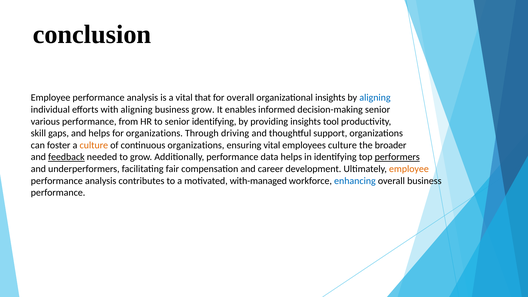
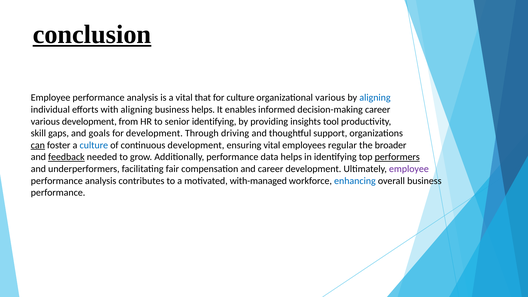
conclusion underline: none -> present
for overall: overall -> culture
organizational insights: insights -> various
business grow: grow -> helps
decision-making senior: senior -> career
various performance: performance -> development
and helps: helps -> goals
for organizations: organizations -> development
can underline: none -> present
culture at (94, 145) colour: orange -> blue
continuous organizations: organizations -> development
employees culture: culture -> regular
employee at (409, 169) colour: orange -> purple
